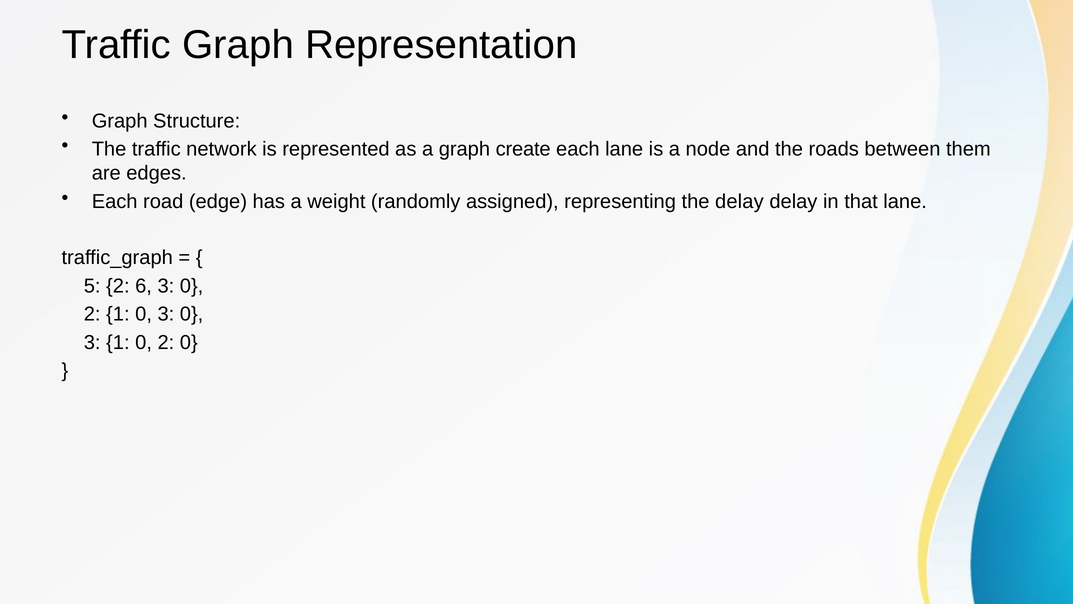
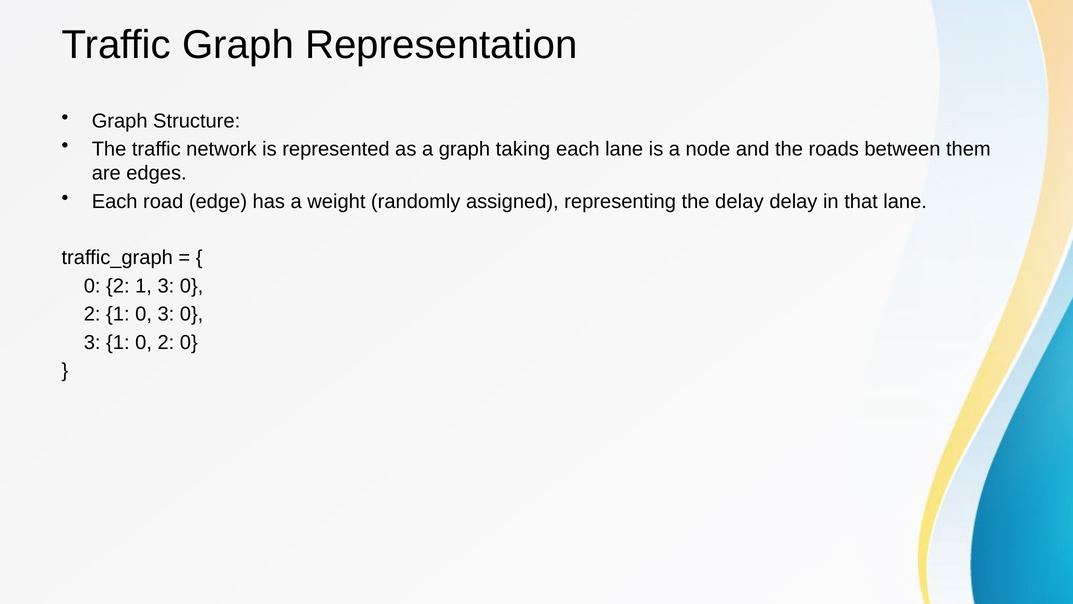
create: create -> taking
5 at (92, 286): 5 -> 0
6 at (144, 286): 6 -> 1
